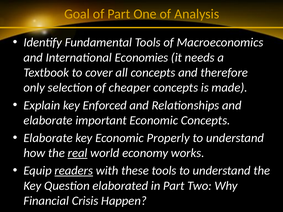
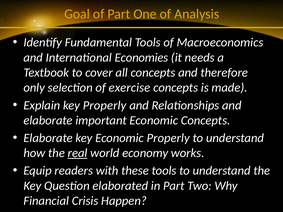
cheaper: cheaper -> exercise
key Enforced: Enforced -> Properly
readers underline: present -> none
